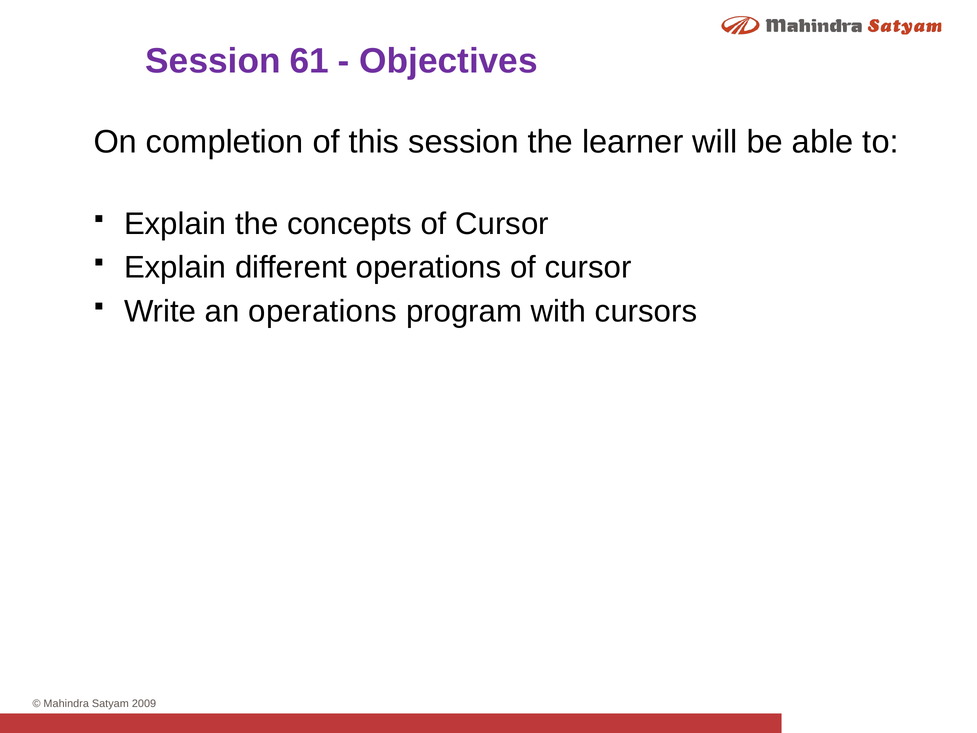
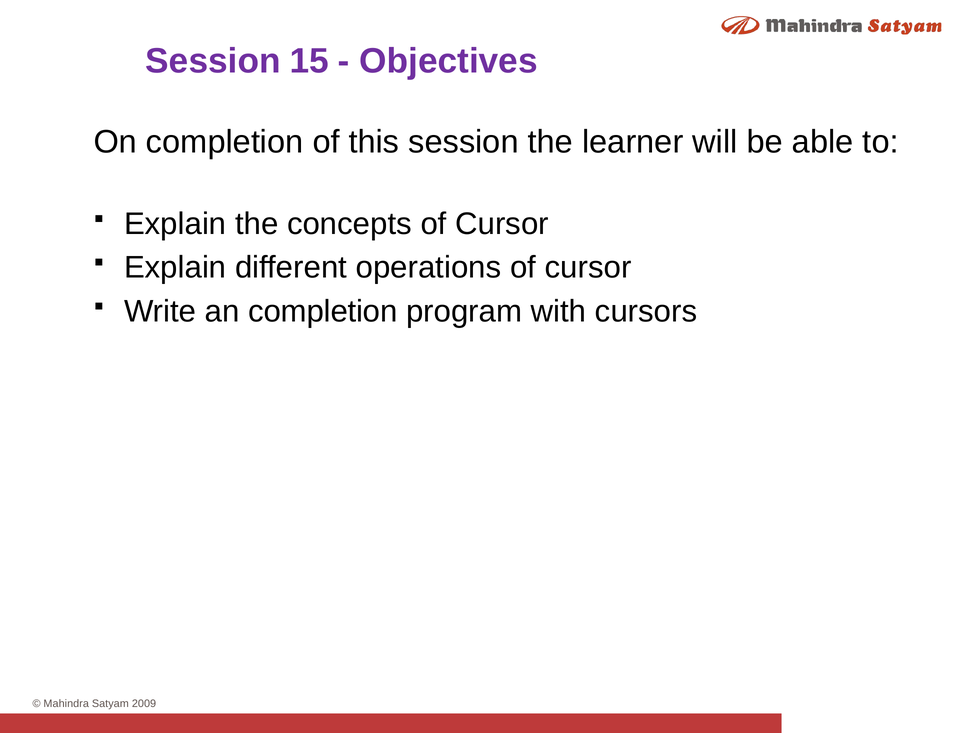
61: 61 -> 15
an operations: operations -> completion
